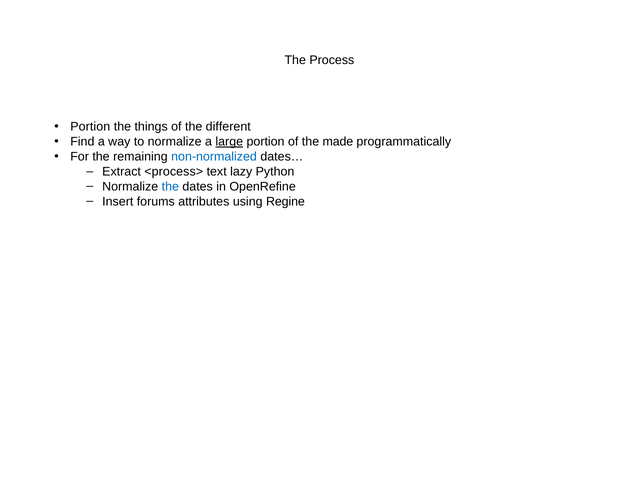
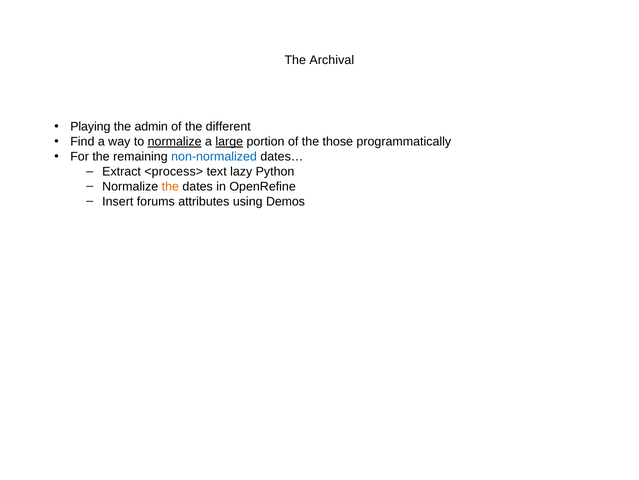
Process: Process -> Archival
Portion at (90, 127): Portion -> Playing
things: things -> admin
normalize at (175, 141) underline: none -> present
made: made -> those
the at (170, 186) colour: blue -> orange
Regine: Regine -> Demos
